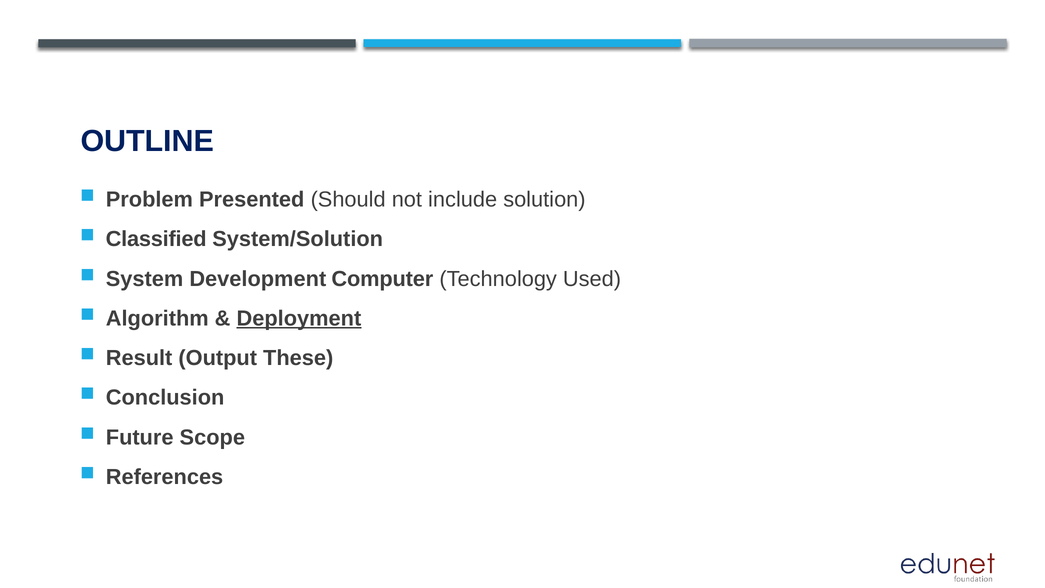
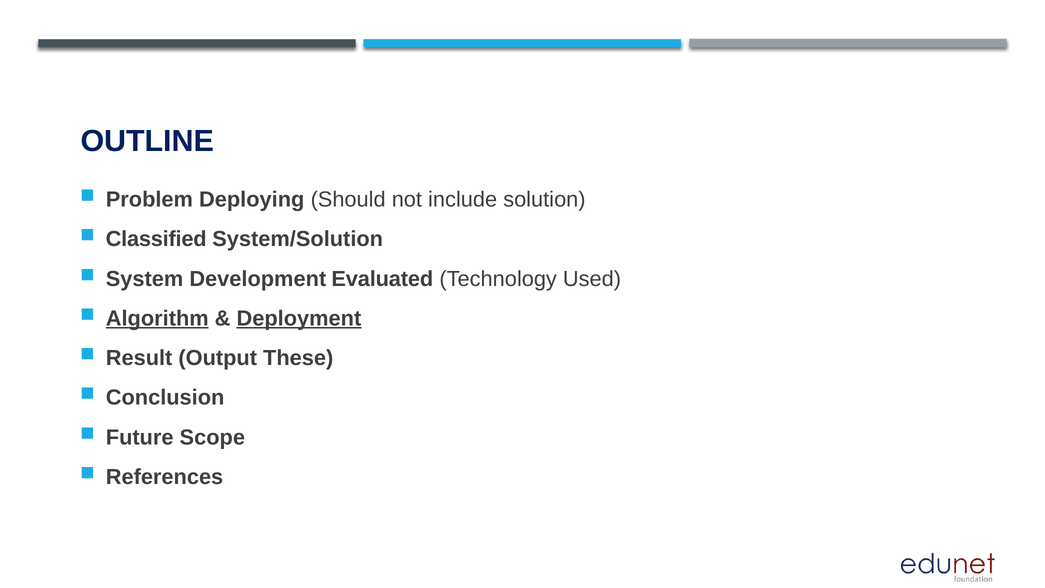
Presented: Presented -> Deploying
Computer: Computer -> Evaluated
Algorithm underline: none -> present
